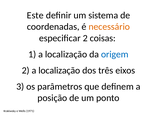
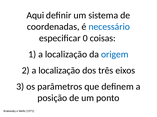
Este: Este -> Aqui
necessário colour: orange -> blue
especificar 2: 2 -> 0
